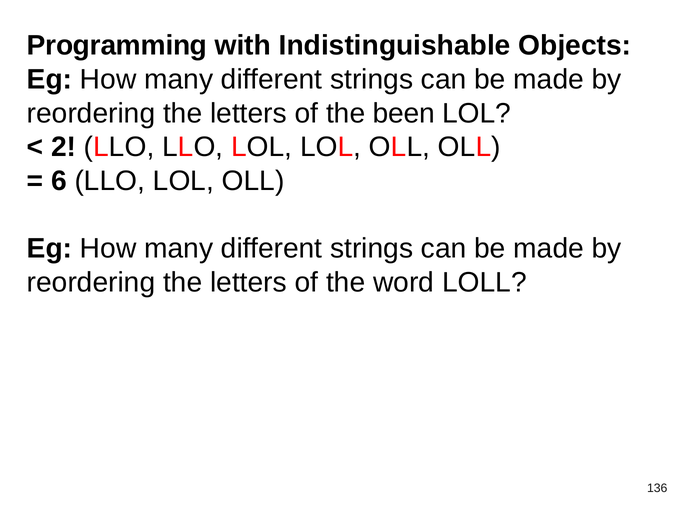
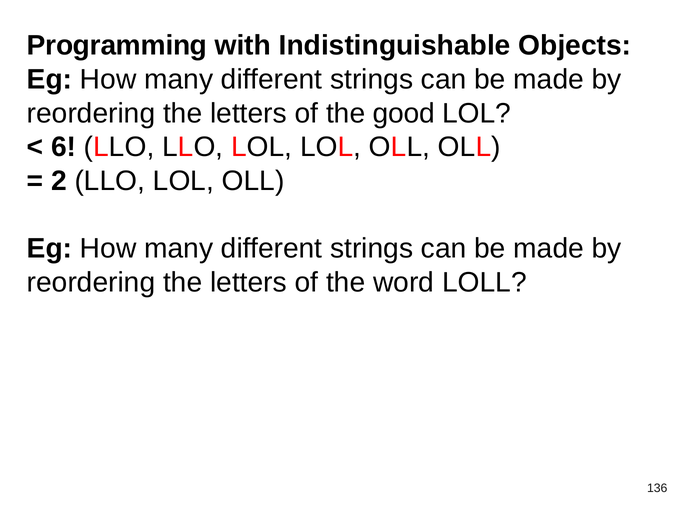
been: been -> good
2: 2 -> 6
6: 6 -> 2
